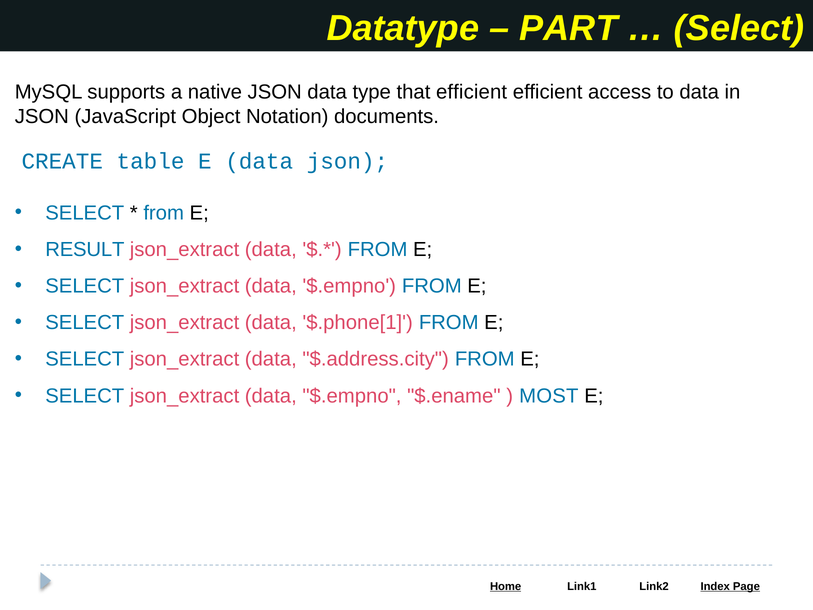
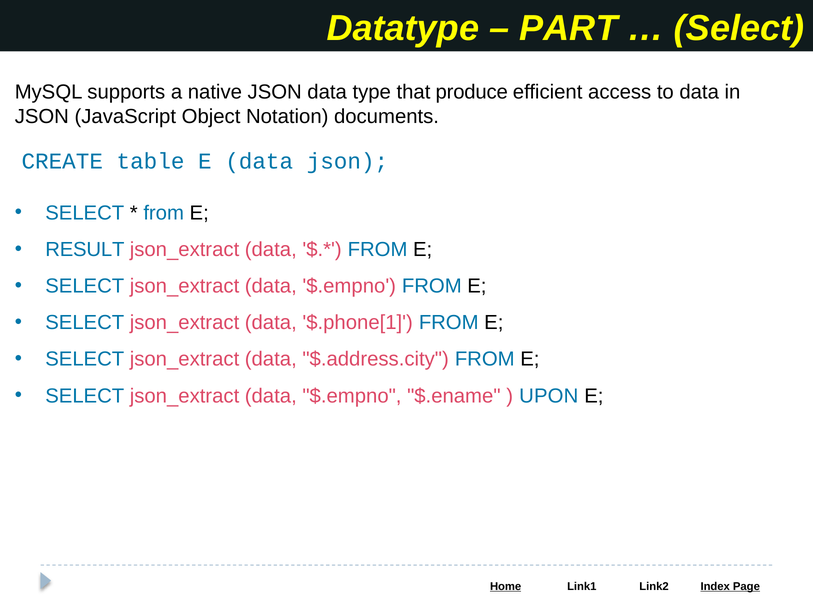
that efficient: efficient -> produce
MOST: MOST -> UPON
